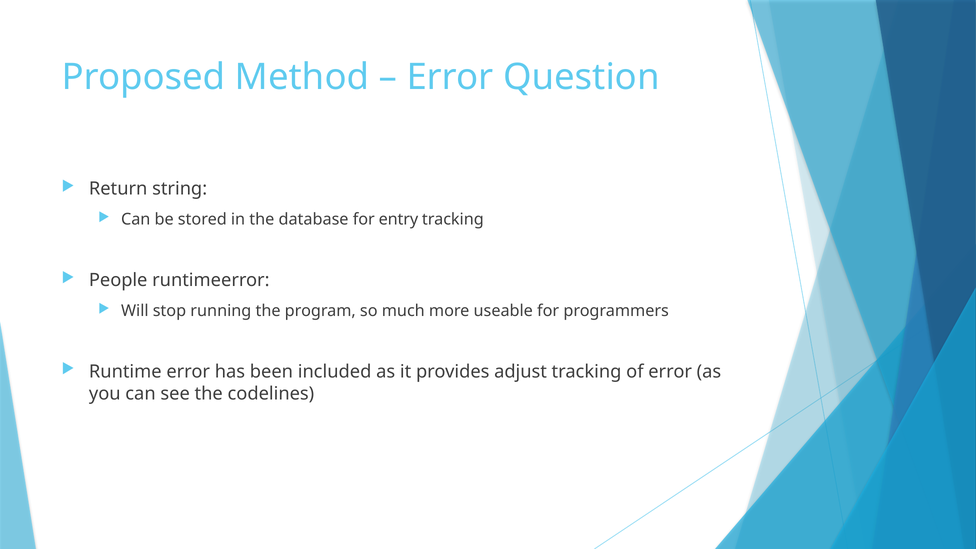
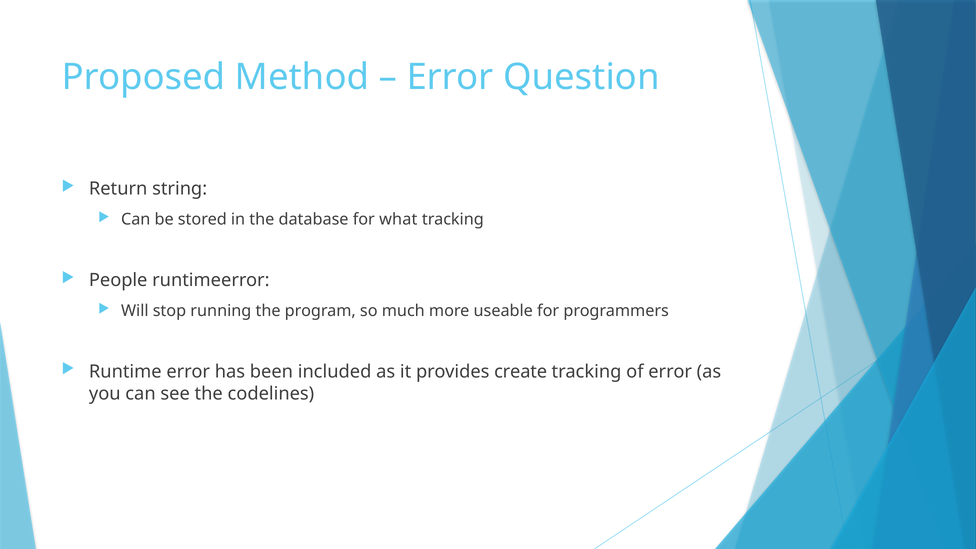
entry: entry -> what
adjust: adjust -> create
